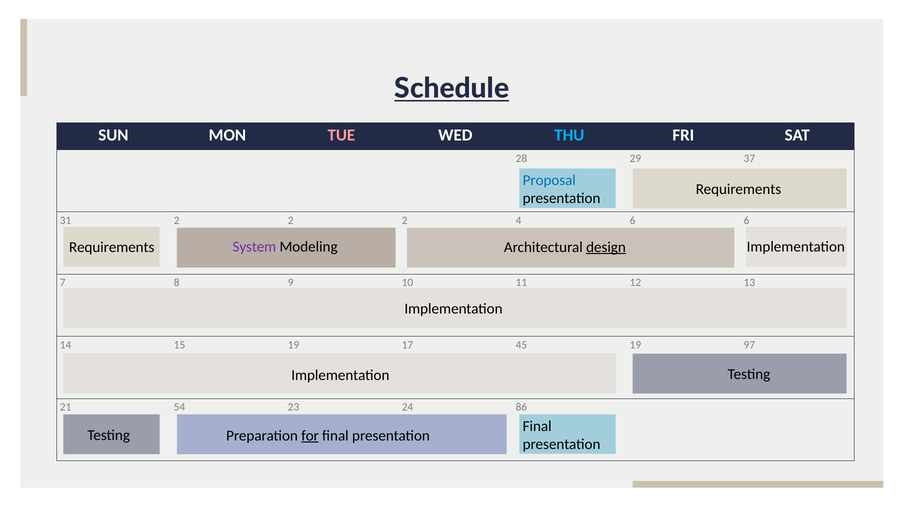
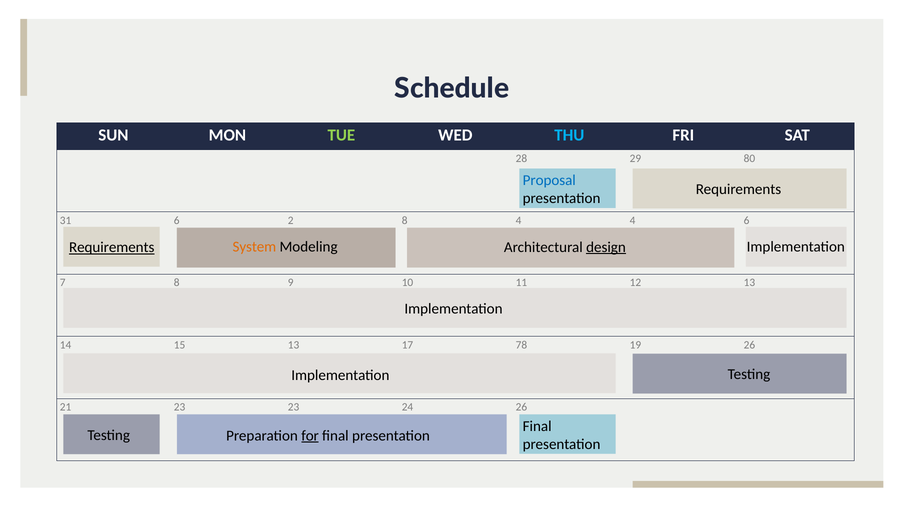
Schedule underline: present -> none
TUE colour: pink -> light green
37: 37 -> 80
31 2: 2 -> 6
2 at (405, 221): 2 -> 8
4 6: 6 -> 4
System colour: purple -> orange
Requirements at (112, 248) underline: none -> present
15 19: 19 -> 13
45: 45 -> 78
19 97: 97 -> 26
21 54: 54 -> 23
24 86: 86 -> 26
